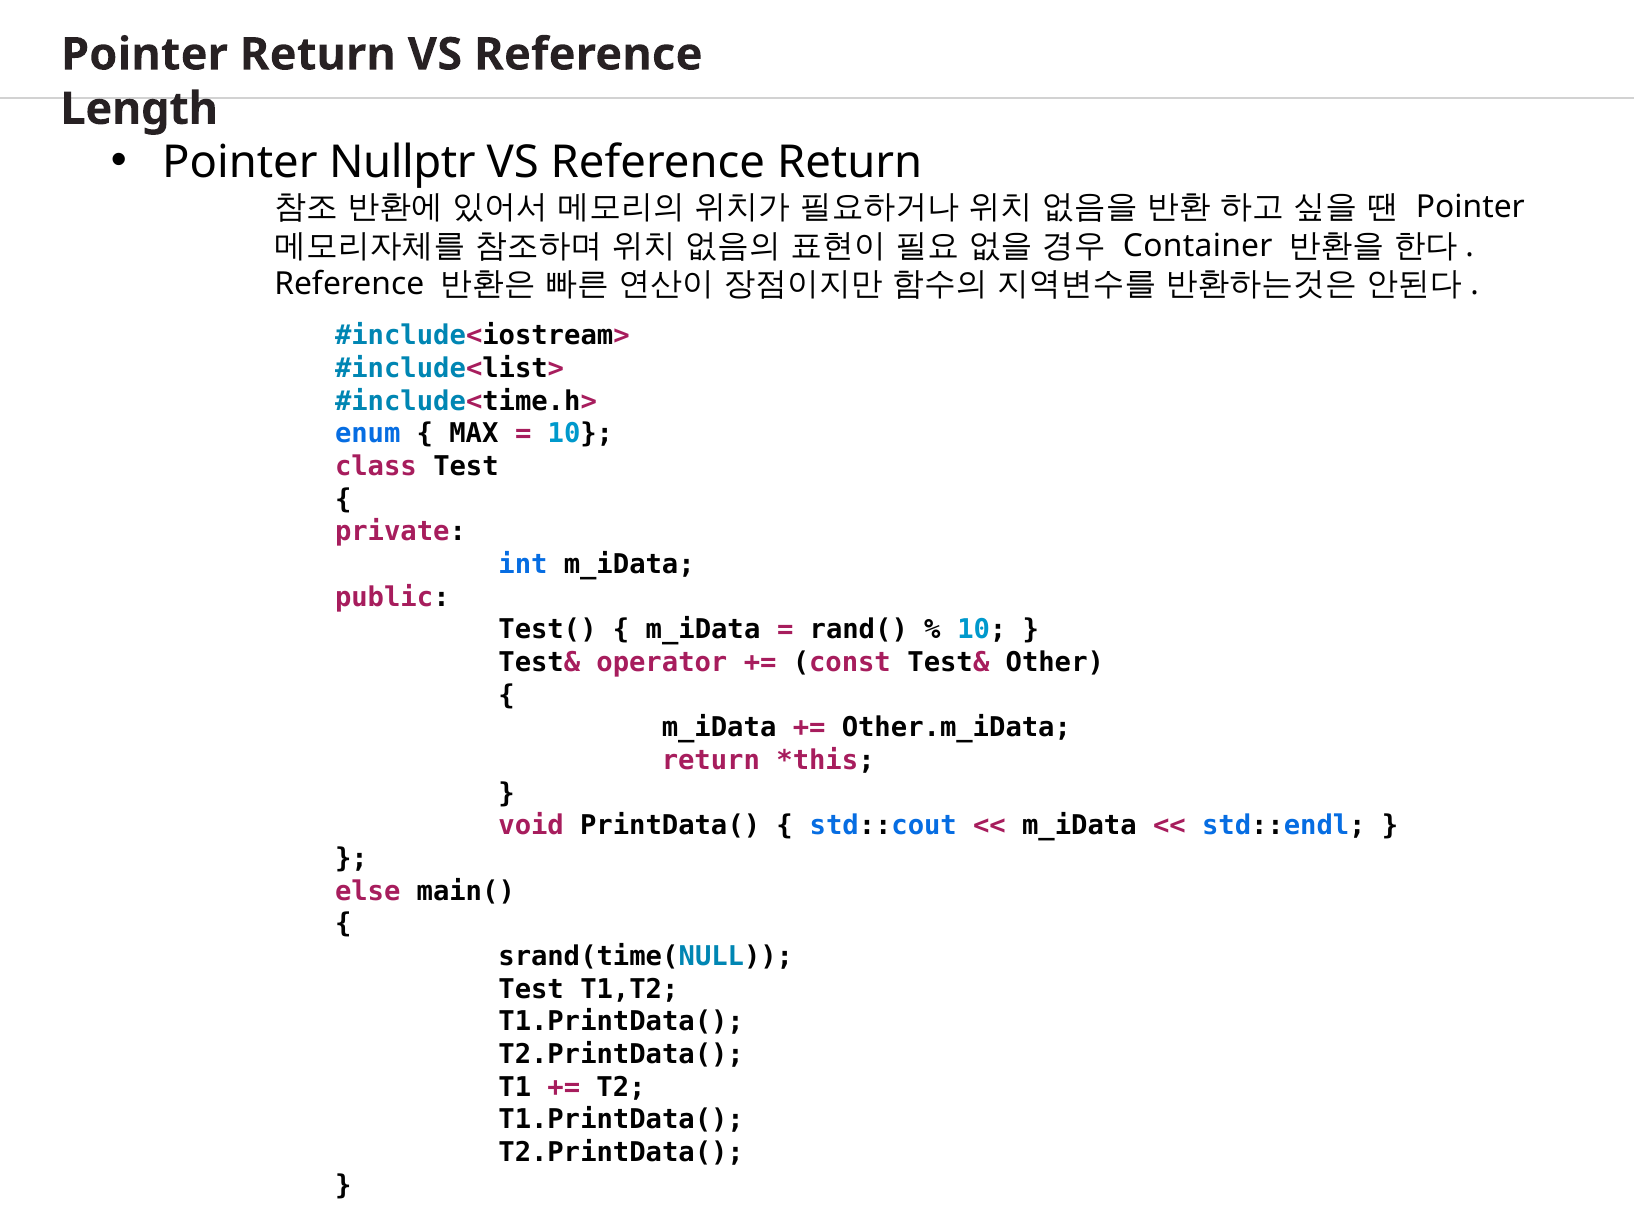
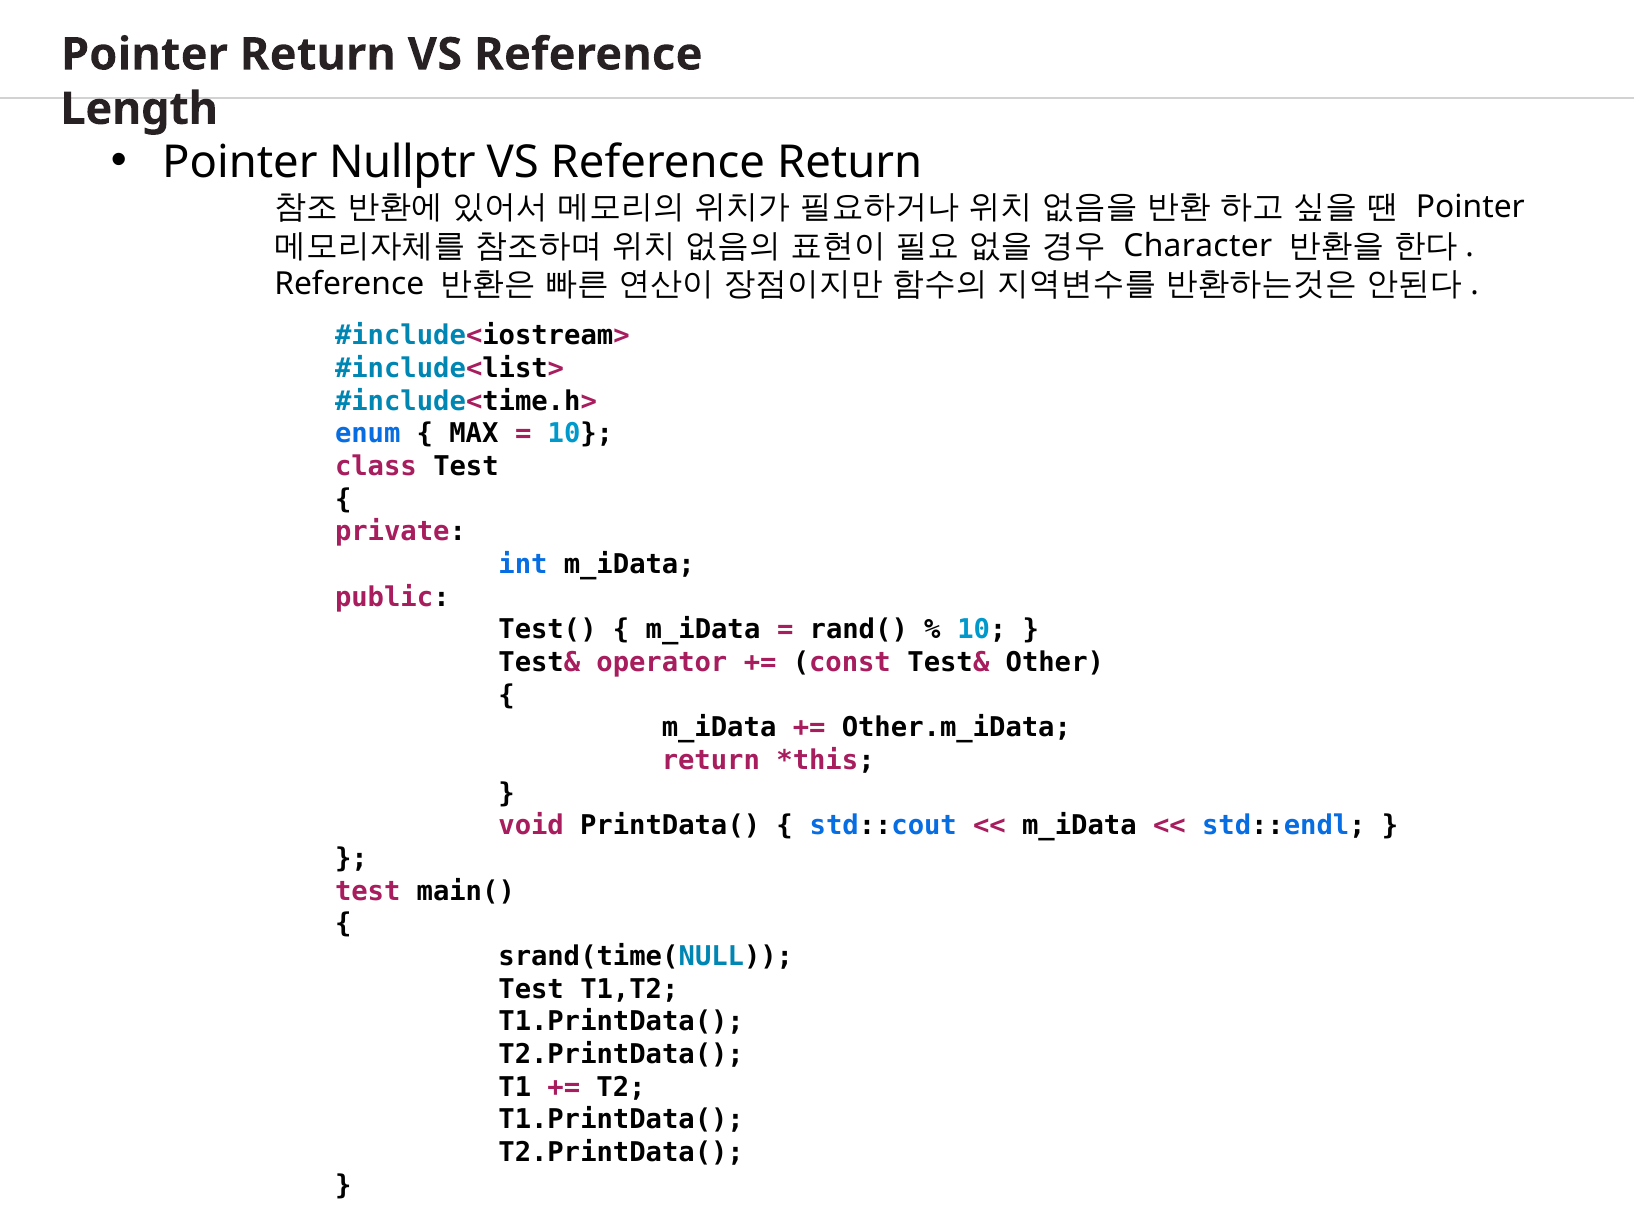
Container: Container -> Character
else at (368, 892): else -> test
